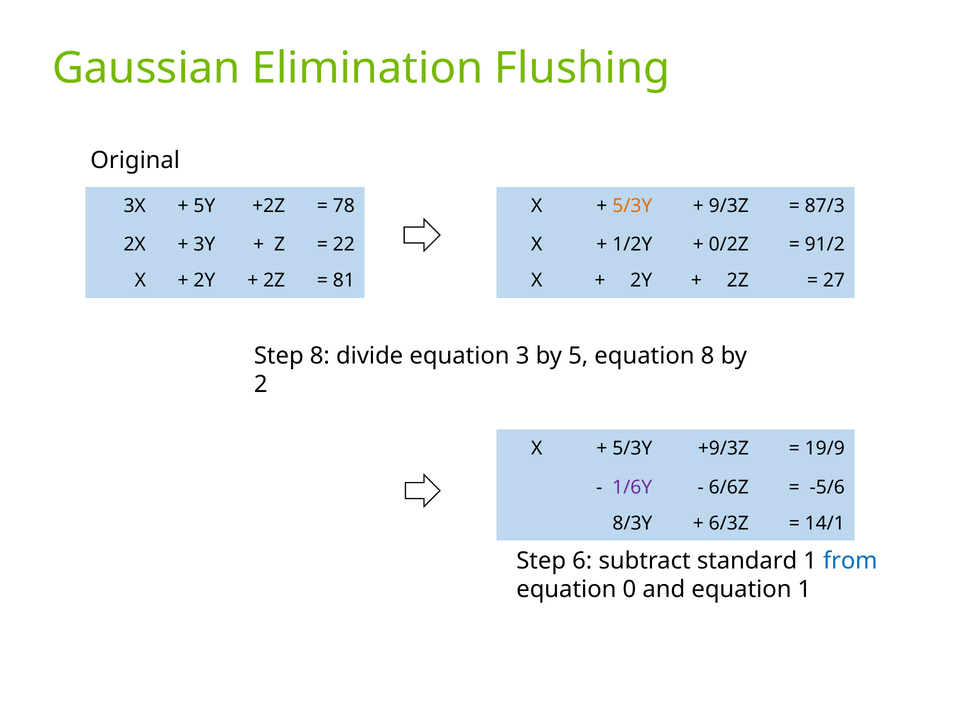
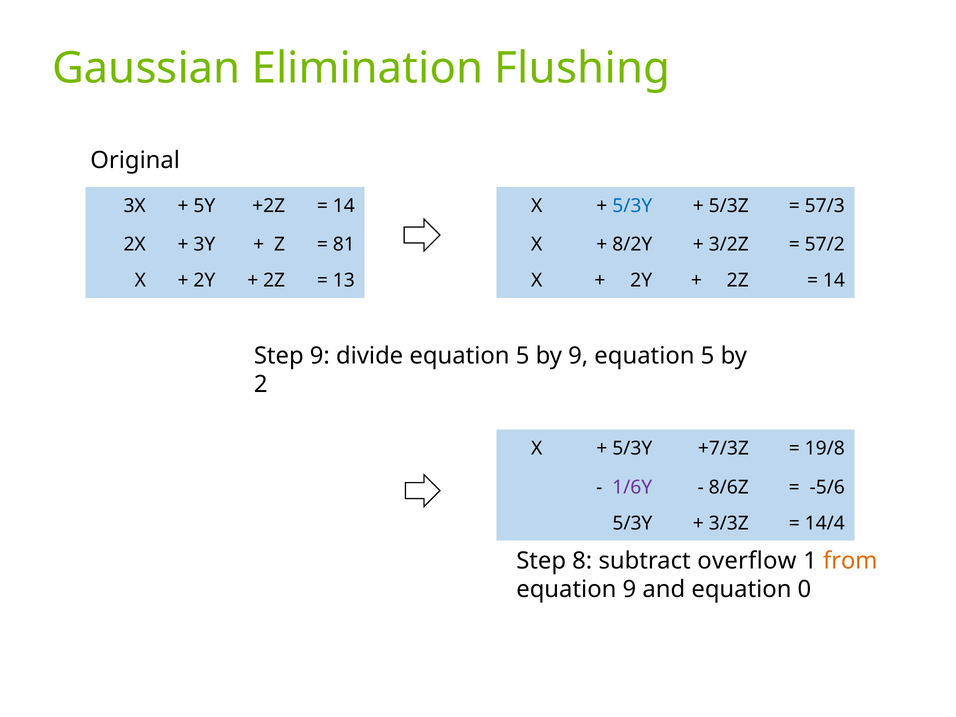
78 at (344, 206): 78 -> 14
5/3Y at (632, 206) colour: orange -> blue
9/3Z: 9/3Z -> 5/3Z
87/3: 87/3 -> 57/3
22: 22 -> 81
1/2Y: 1/2Y -> 8/2Y
0/2Z: 0/2Z -> 3/2Z
91/2: 91/2 -> 57/2
81: 81 -> 13
27 at (834, 281): 27 -> 14
Step 8: 8 -> 9
divide equation 3: 3 -> 5
by 5: 5 -> 9
8 at (708, 356): 8 -> 5
+9/3Z: +9/3Z -> +7/3Z
19/9: 19/9 -> 19/8
6/6Z: 6/6Z -> 8/6Z
8/3Y at (632, 523): 8/3Y -> 5/3Y
6/3Z: 6/3Z -> 3/3Z
14/1: 14/1 -> 14/4
6: 6 -> 8
standard: standard -> overflow
from colour: blue -> orange
equation 0: 0 -> 9
equation 1: 1 -> 0
